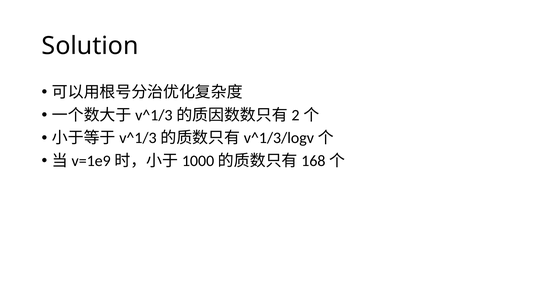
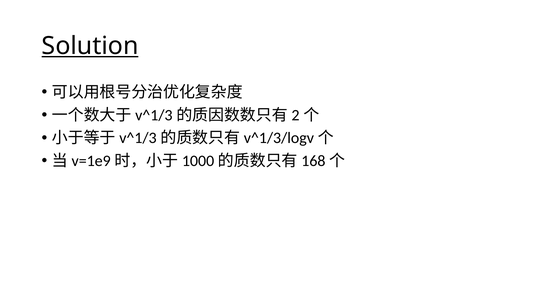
Solution underline: none -> present
